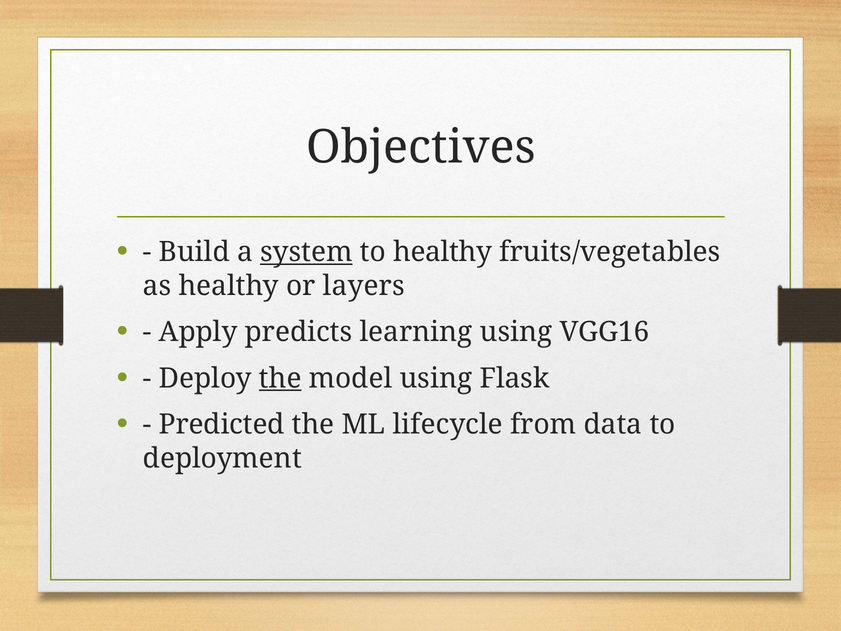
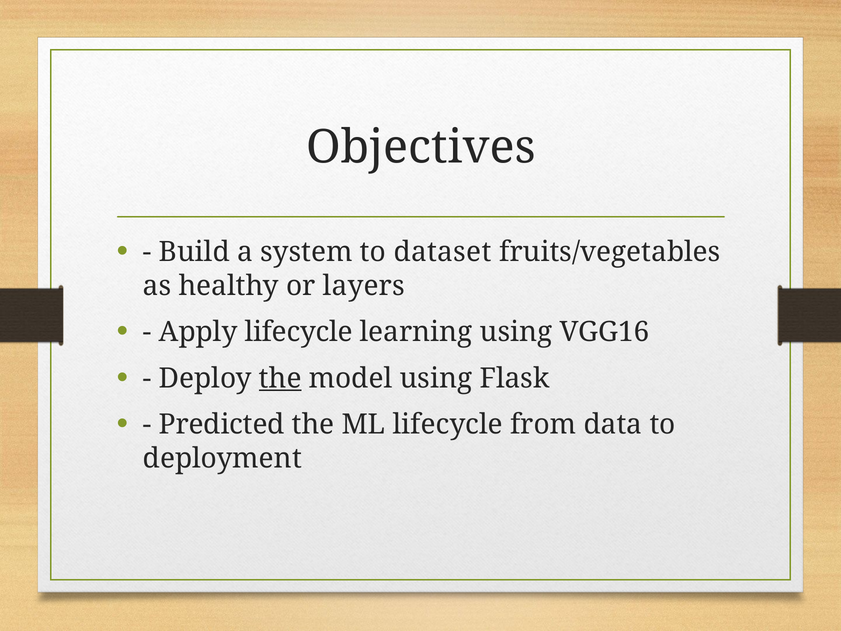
system underline: present -> none
to healthy: healthy -> dataset
Apply predicts: predicts -> lifecycle
